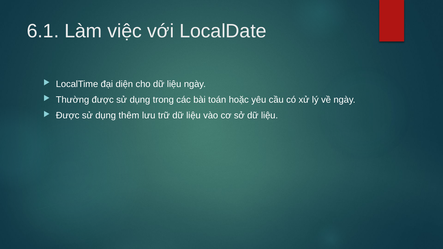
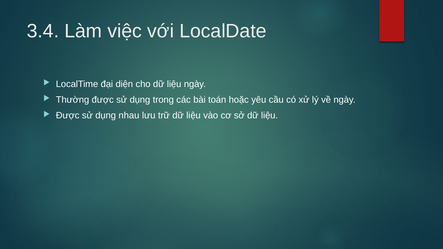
6.1: 6.1 -> 3.4
thêm: thêm -> nhau
